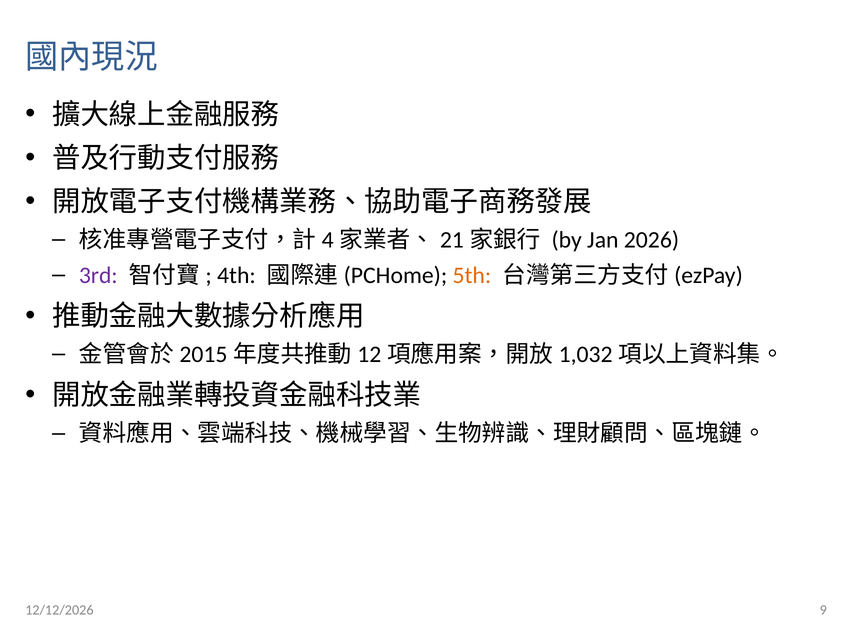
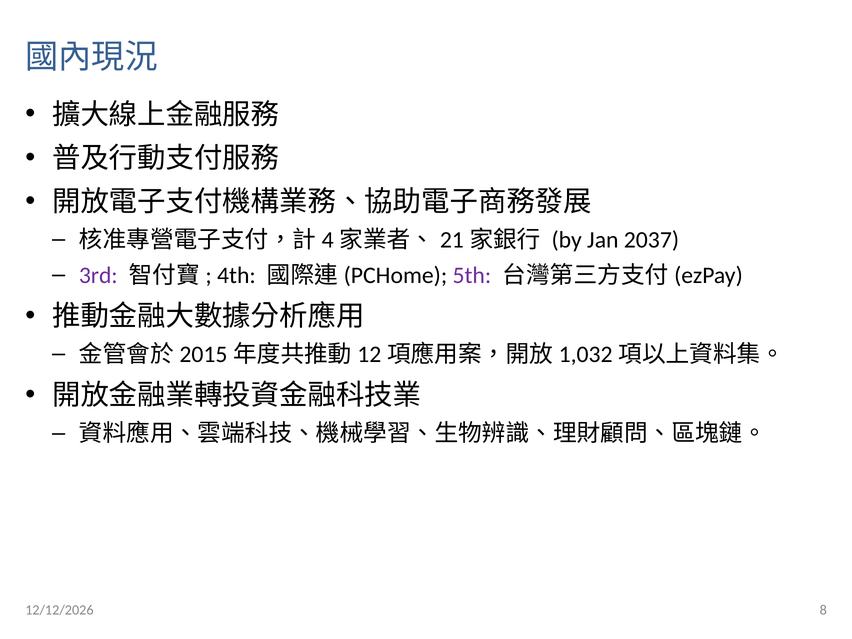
2026: 2026 -> 2037
5th colour: orange -> purple
9: 9 -> 8
